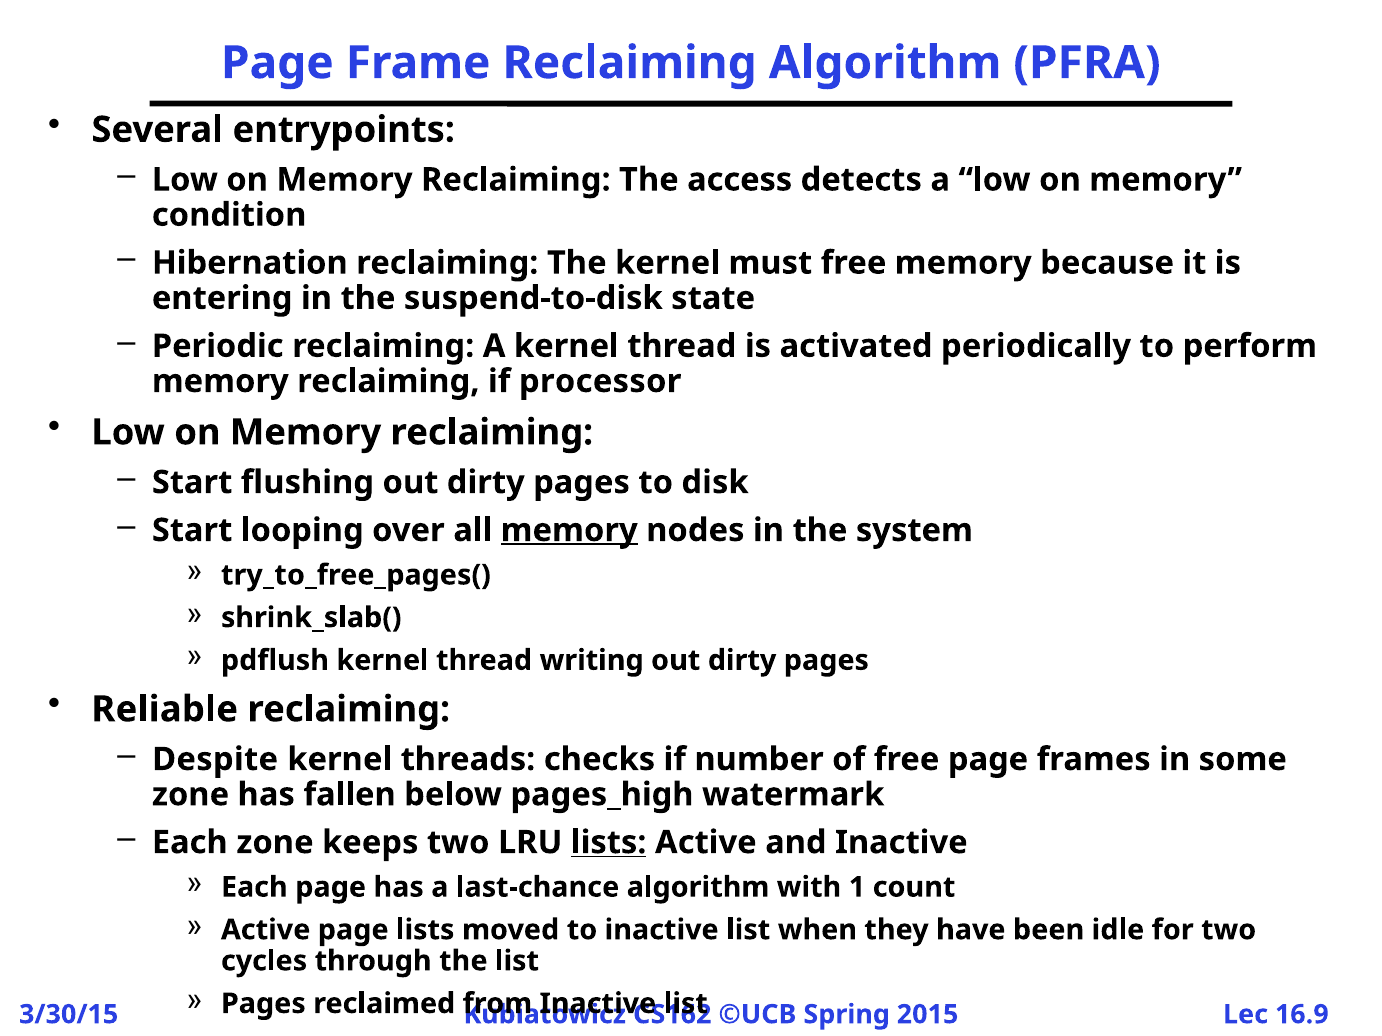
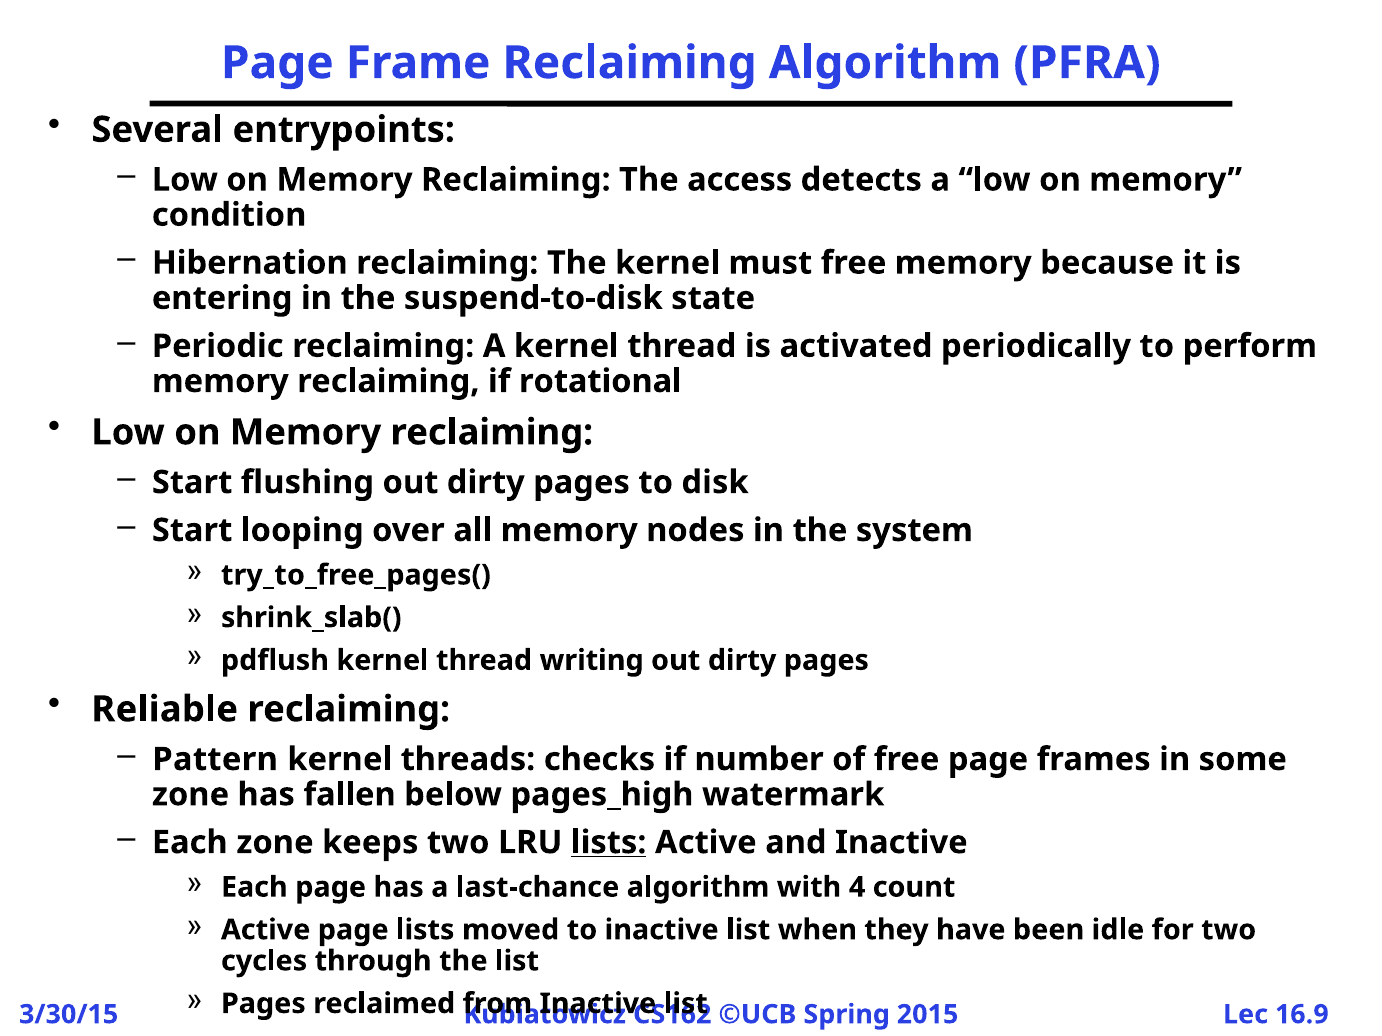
processor: processor -> rotational
memory at (569, 531) underline: present -> none
Despite: Despite -> Pattern
1: 1 -> 4
